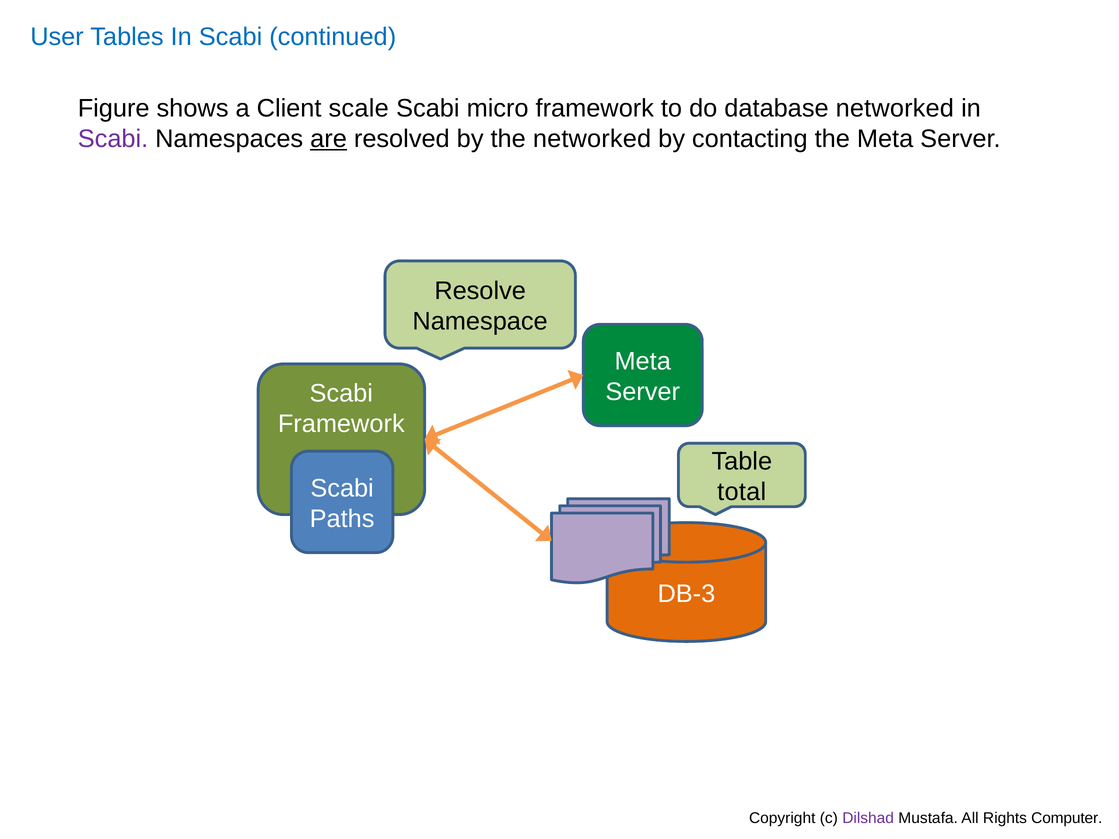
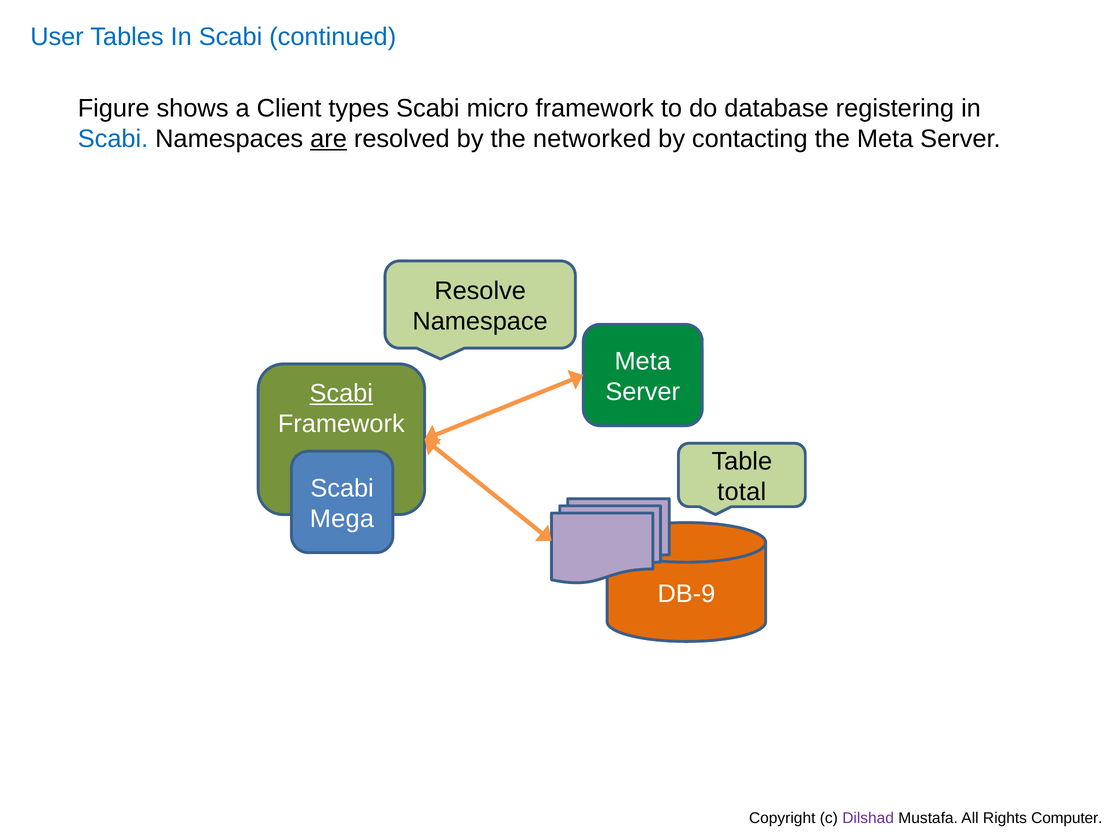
scale: scale -> types
database networked: networked -> registering
Scabi at (113, 139) colour: purple -> blue
Scabi at (341, 393) underline: none -> present
Paths: Paths -> Mega
DB-3: DB-3 -> DB-9
